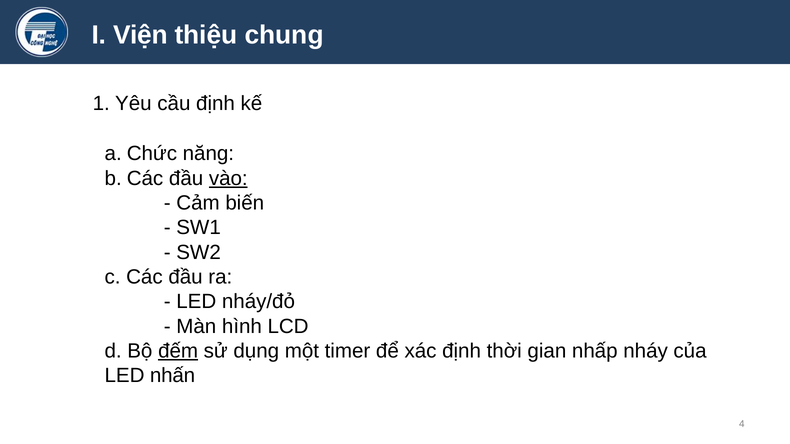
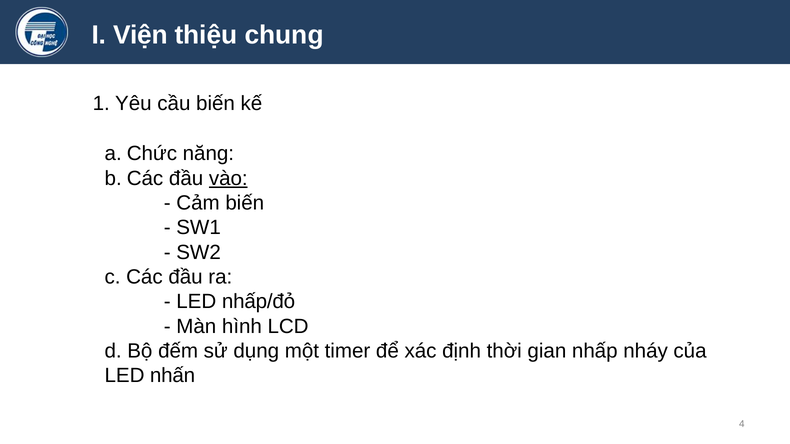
cầu định: định -> biến
nháy/đỏ: nháy/đỏ -> nhấp/đỏ
đếm underline: present -> none
